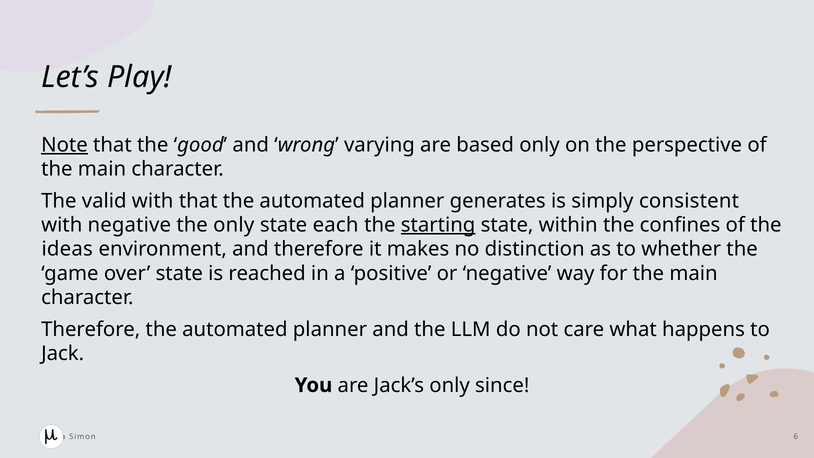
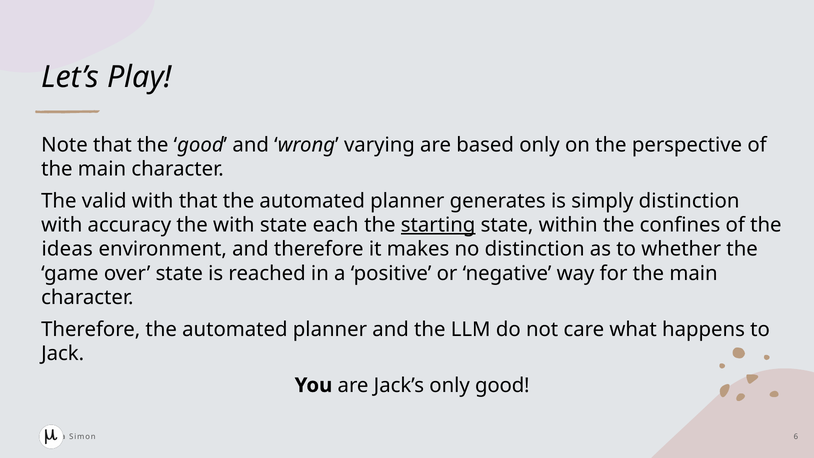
Note underline: present -> none
simply consistent: consistent -> distinction
with negative: negative -> accuracy
the only: only -> with
only since: since -> good
